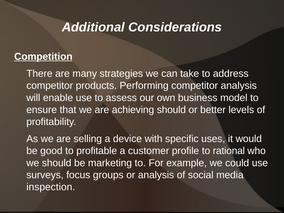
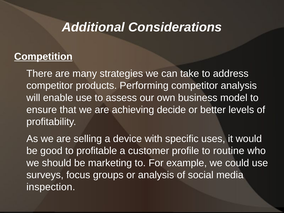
achieving should: should -> decide
rational: rational -> routine
